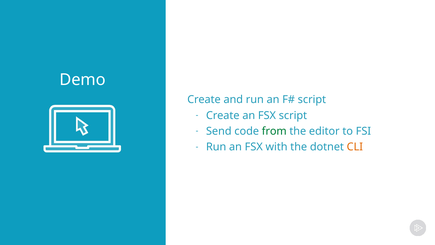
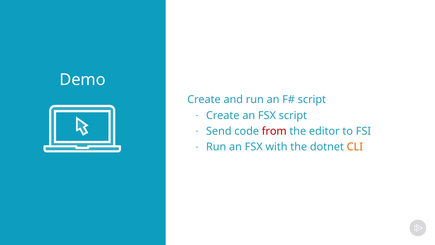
from colour: green -> red
